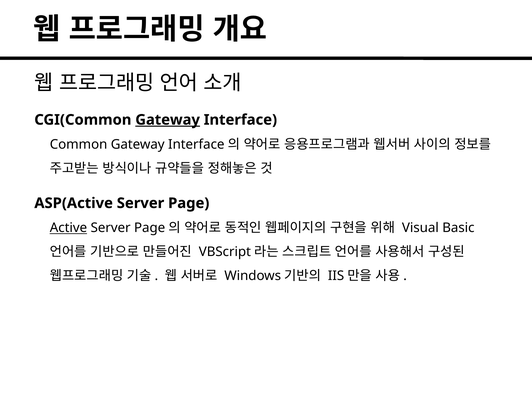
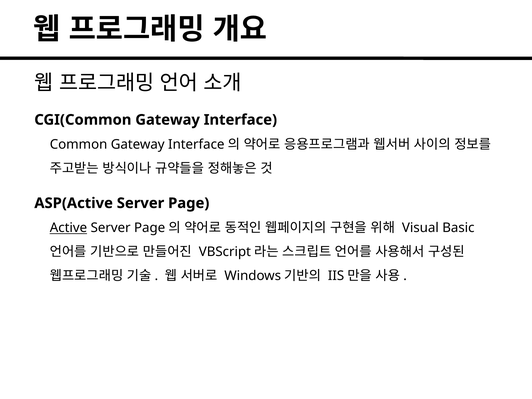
Gateway at (168, 120) underline: present -> none
